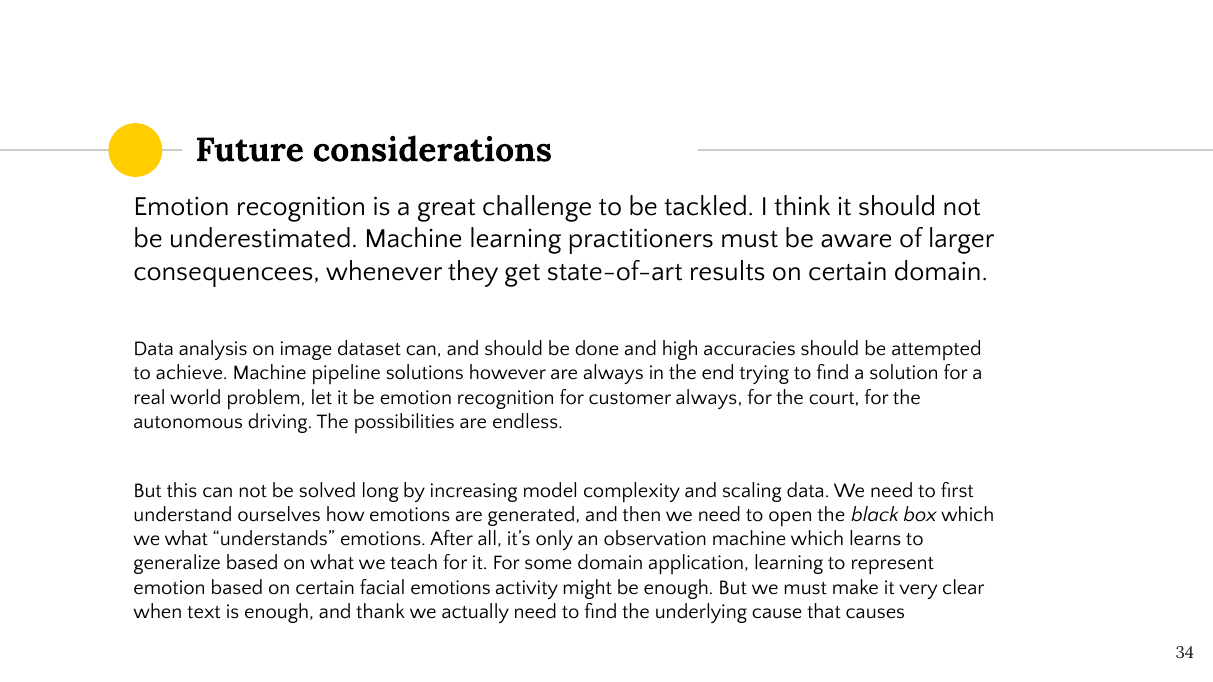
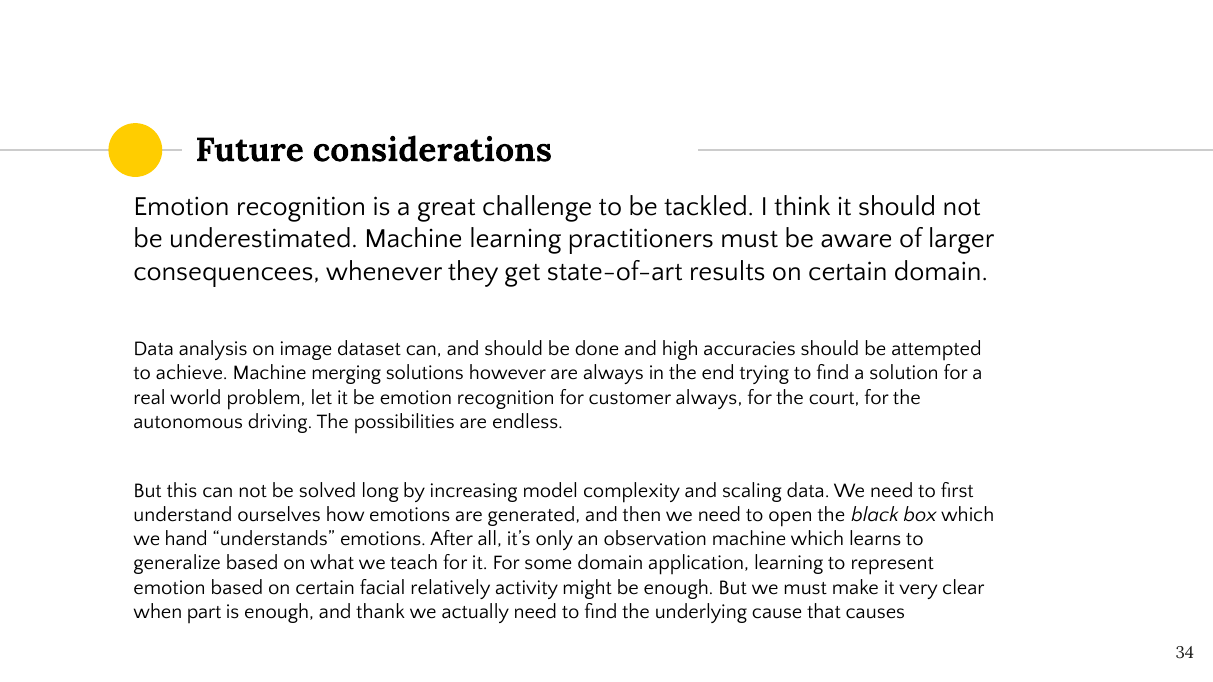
pipeline: pipeline -> merging
we what: what -> hand
facial emotions: emotions -> relatively
text: text -> part
